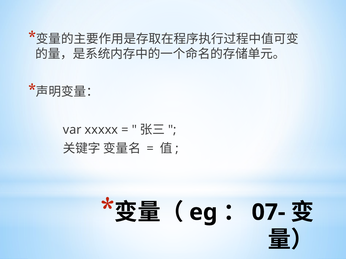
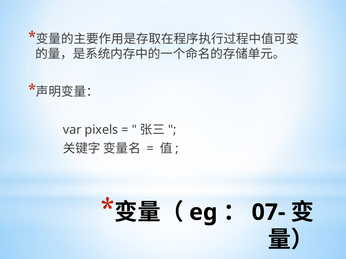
xxxxx: xxxxx -> pixels
